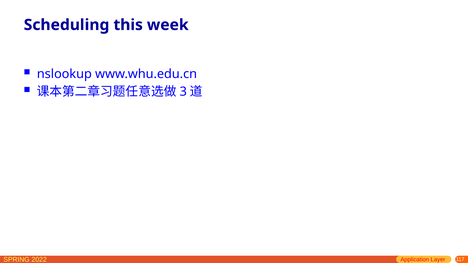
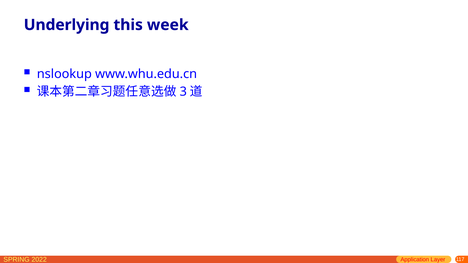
Scheduling: Scheduling -> Underlying
